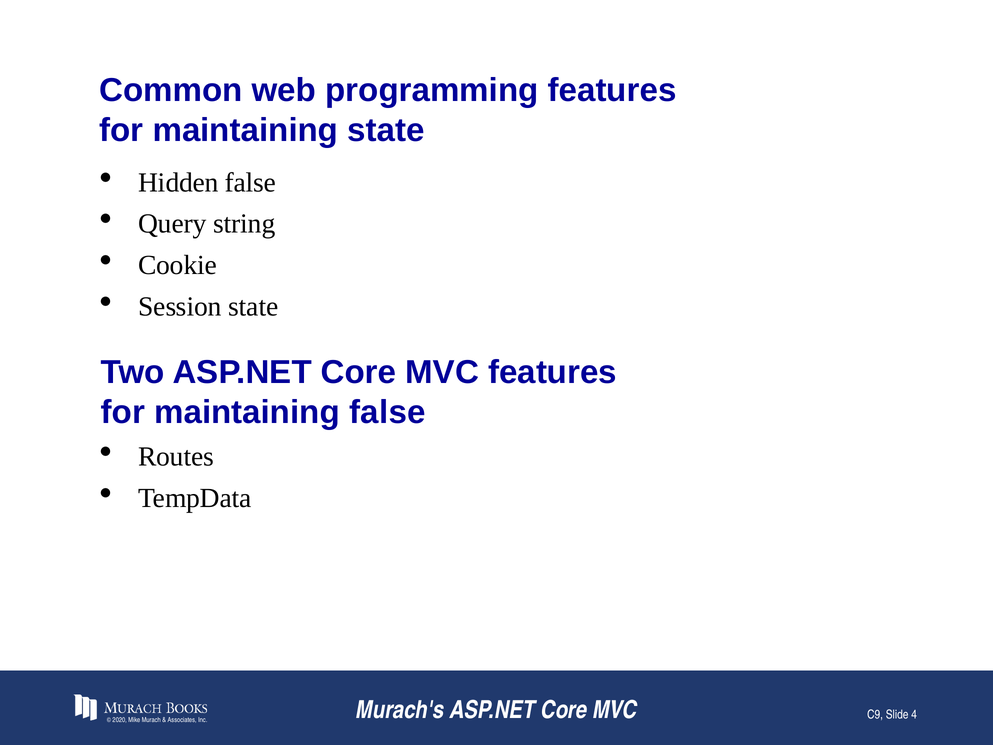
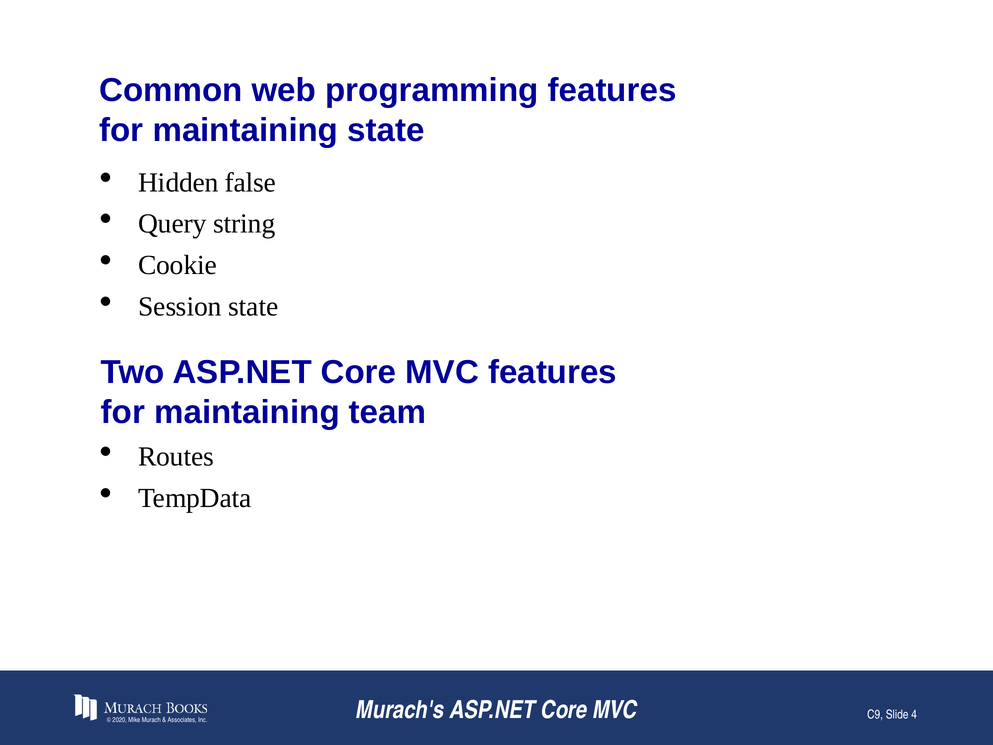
maintaining false: false -> team
